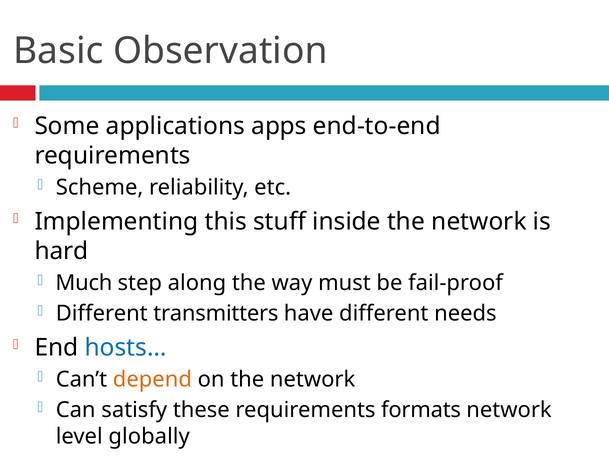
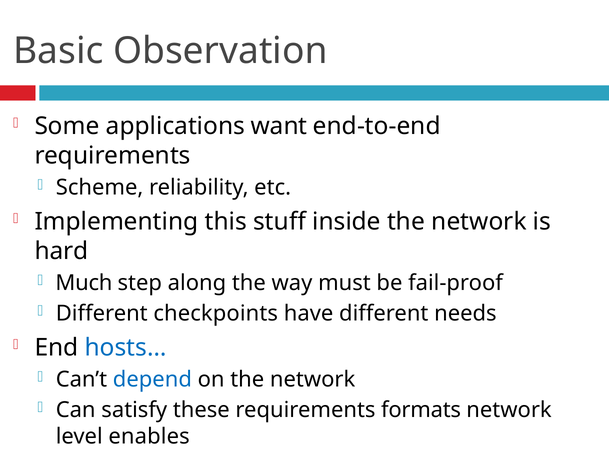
apps: apps -> want
transmitters: transmitters -> checkpoints
depend colour: orange -> blue
globally: globally -> enables
